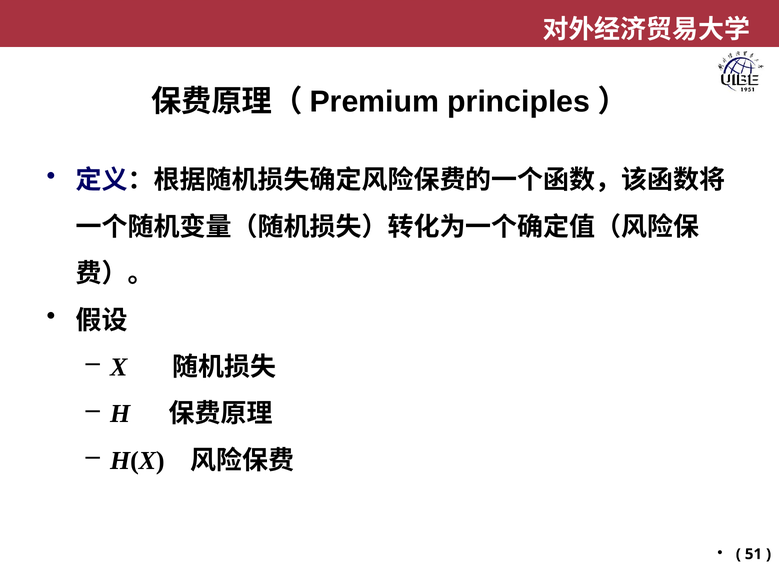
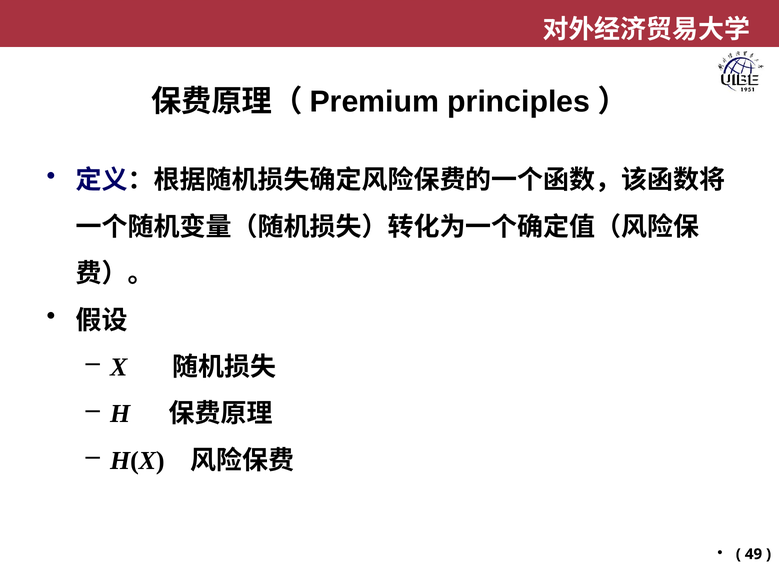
51: 51 -> 49
